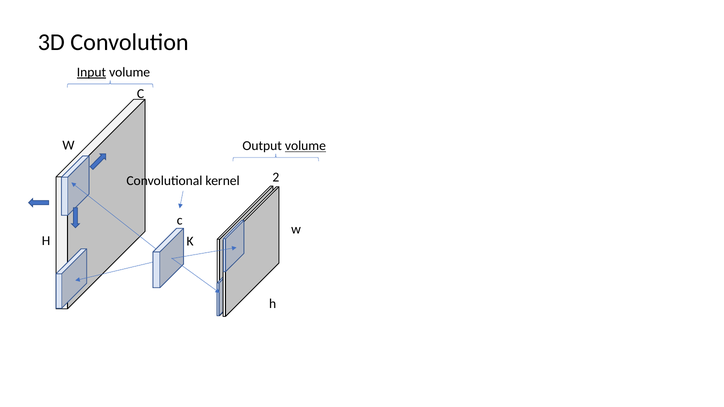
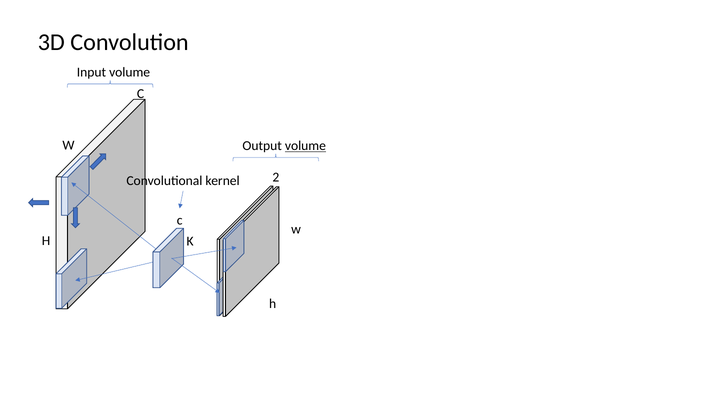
Input underline: present -> none
